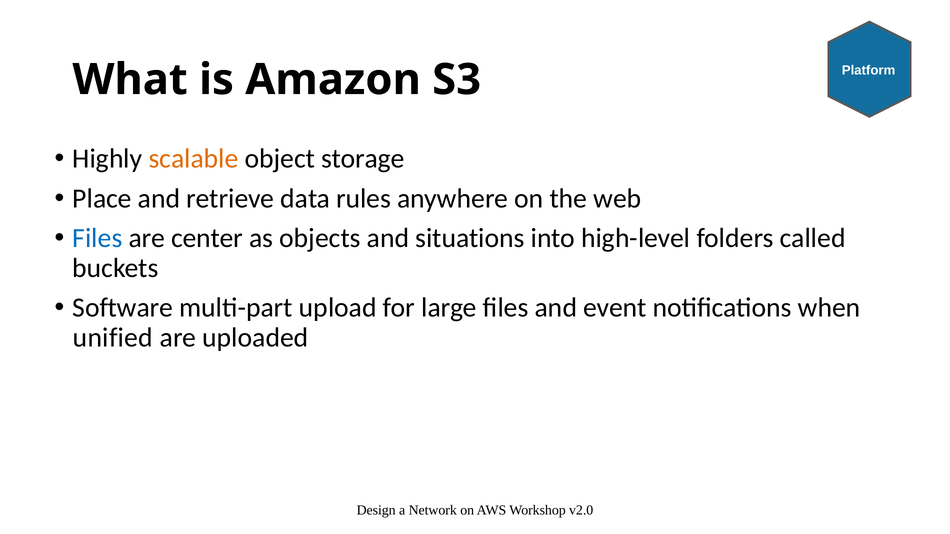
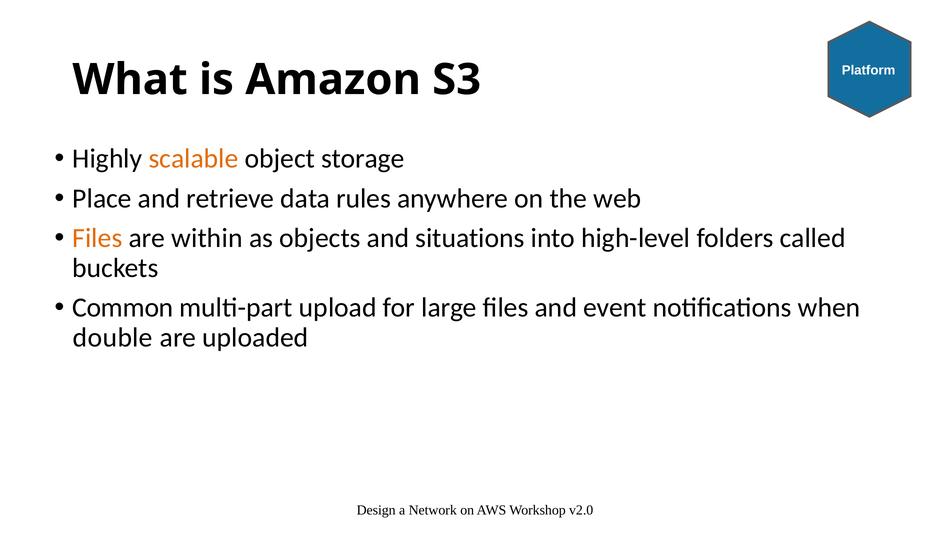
Files at (97, 238) colour: blue -> orange
center: center -> within
Software: Software -> Common
unified: unified -> double
